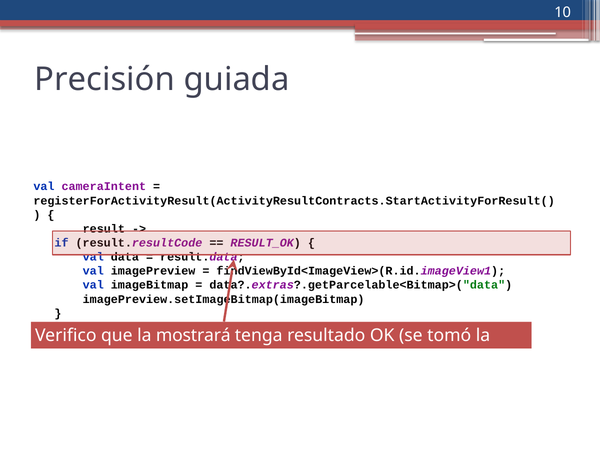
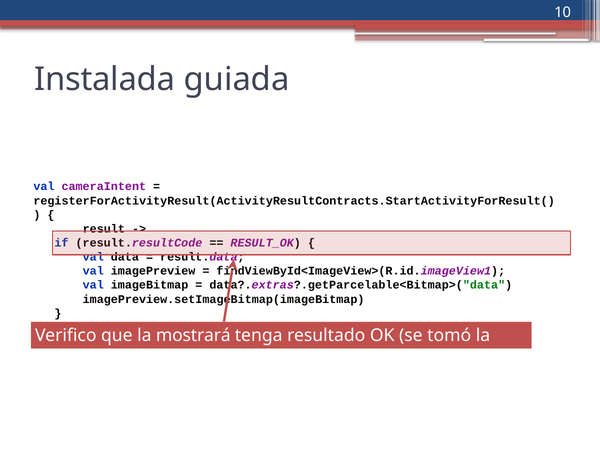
Precisión: Precisión -> Instalada
